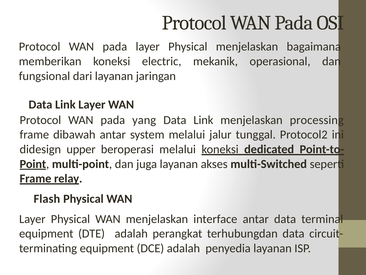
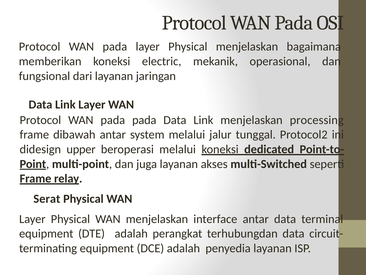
pada yang: yang -> pada
Flash: Flash -> Serat
